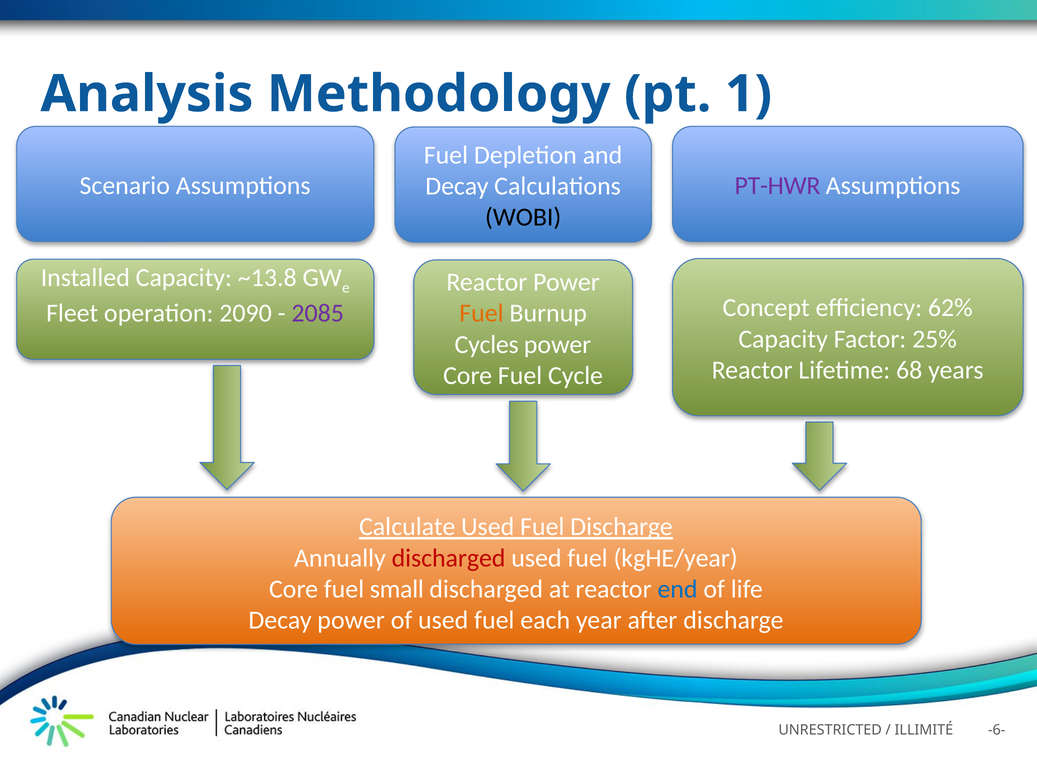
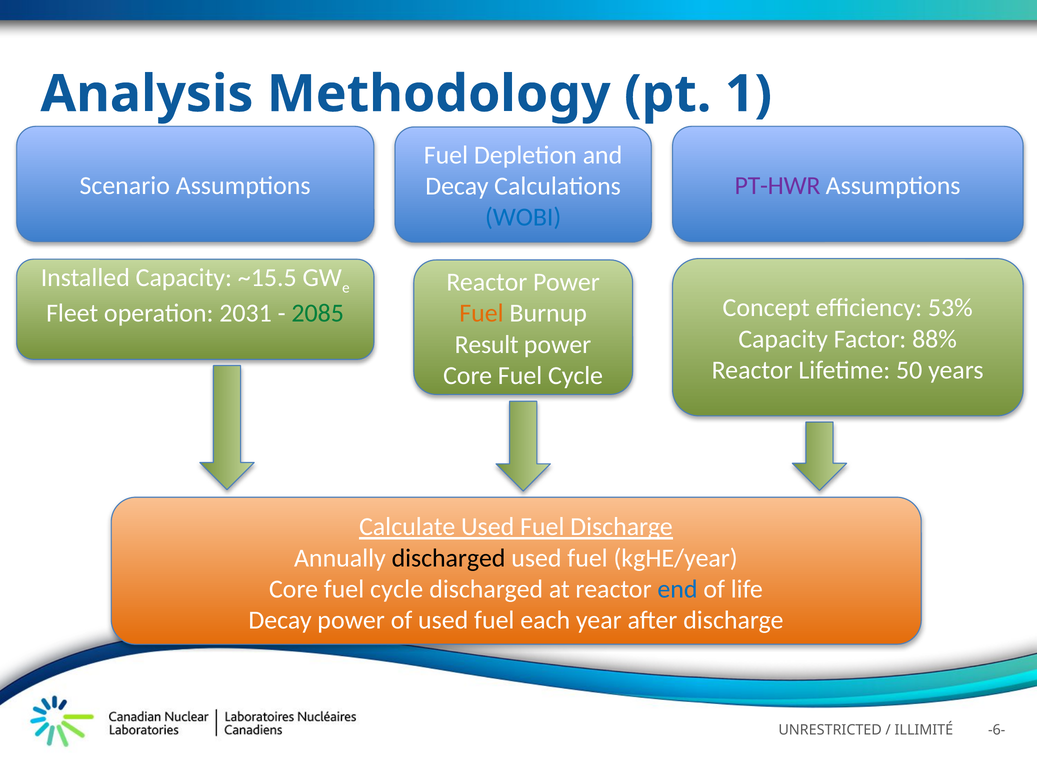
WOBI colour: black -> blue
~13.8: ~13.8 -> ~15.5
62%: 62% -> 53%
2090: 2090 -> 2031
2085 colour: purple -> green
25%: 25% -> 88%
Cycles: Cycles -> Result
68: 68 -> 50
discharged at (449, 558) colour: red -> black
small at (397, 589): small -> cycle
